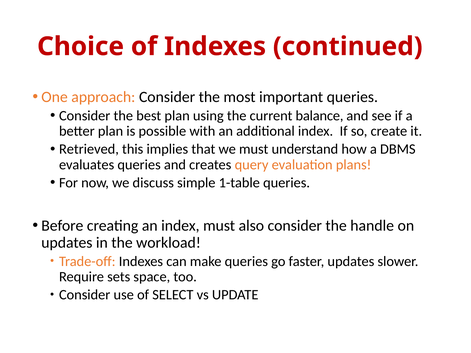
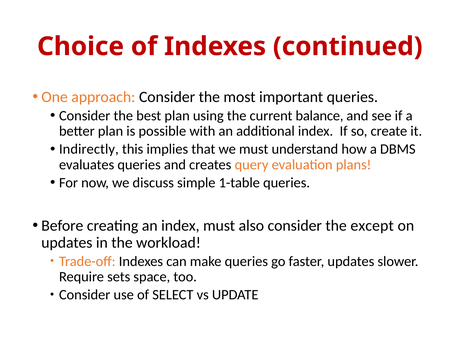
Retrieved: Retrieved -> Indirectly
handle: handle -> except
